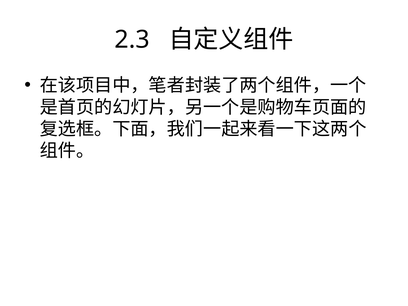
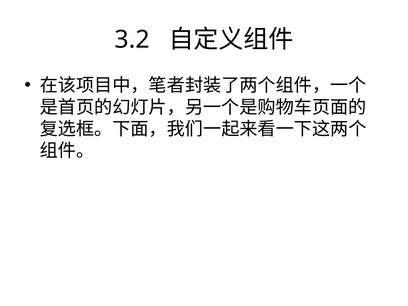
2.3: 2.3 -> 3.2
